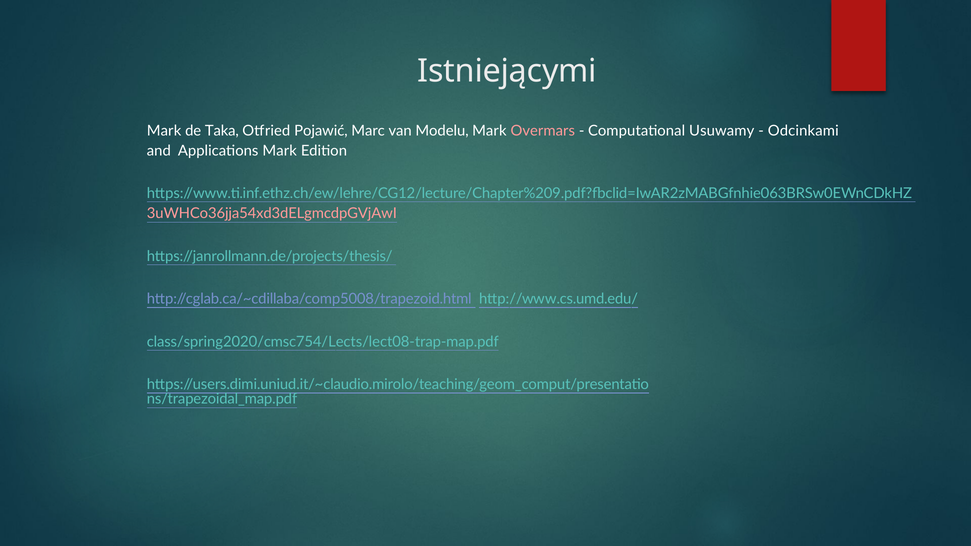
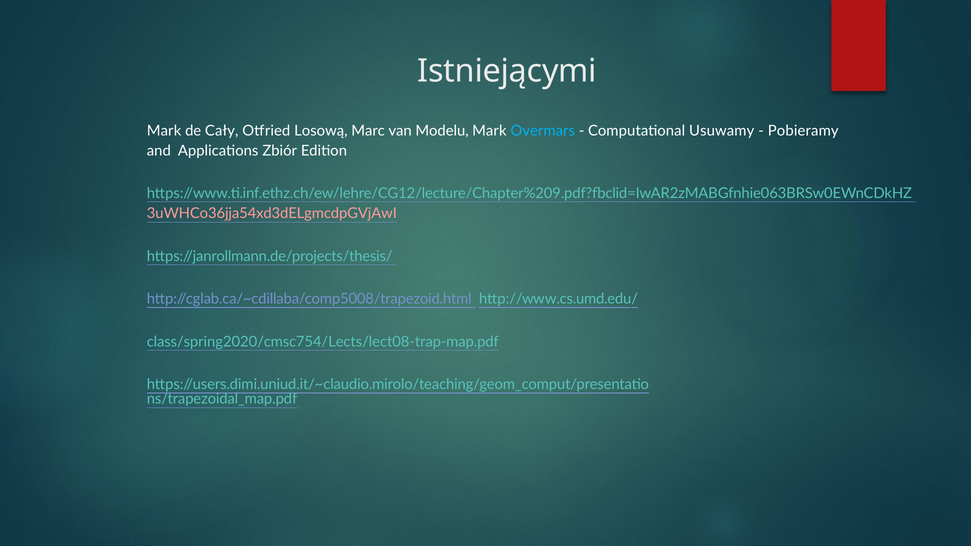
Taka: Taka -> Cały
Pojawić: Pojawić -> Losową
Overmars colour: pink -> light blue
Odcinkami: Odcinkami -> Pobieramy
Applications Mark: Mark -> Zbiór
